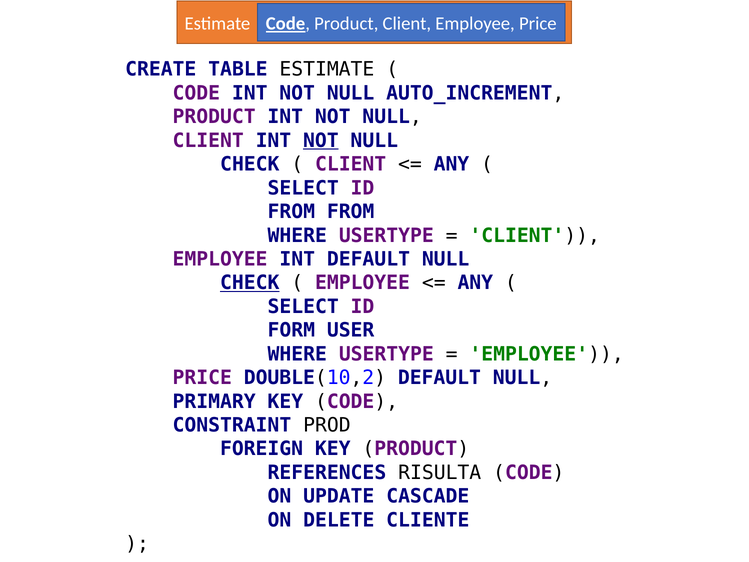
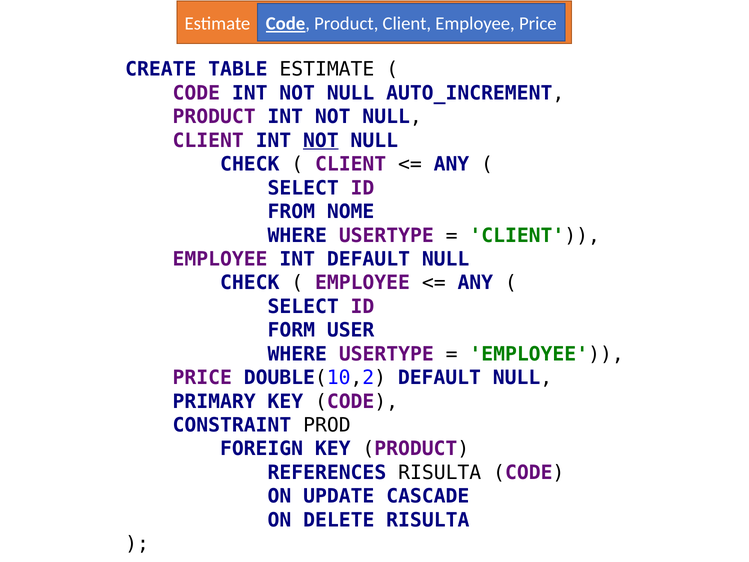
FROM FROM: FROM -> NOME
CHECK at (250, 283) underline: present -> none
DELETE CLIENTE: CLIENTE -> RISULTA
